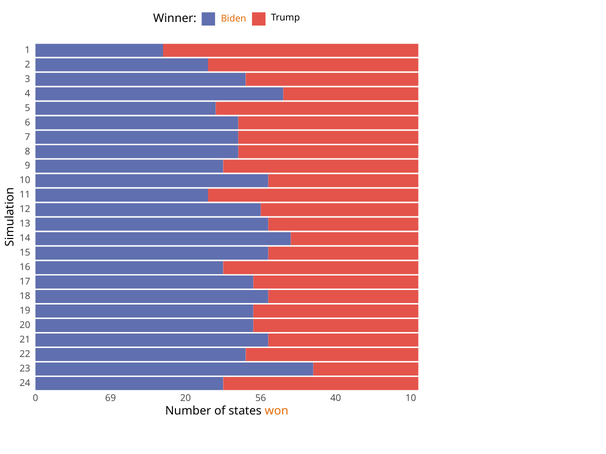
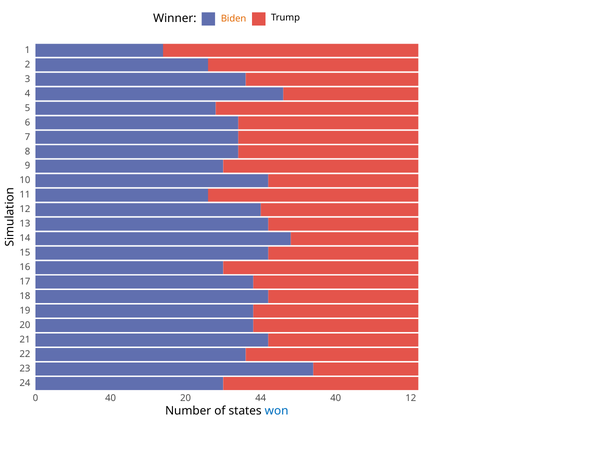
0 69: 69 -> 40
56: 56 -> 44
40 10: 10 -> 12
won colour: orange -> blue
